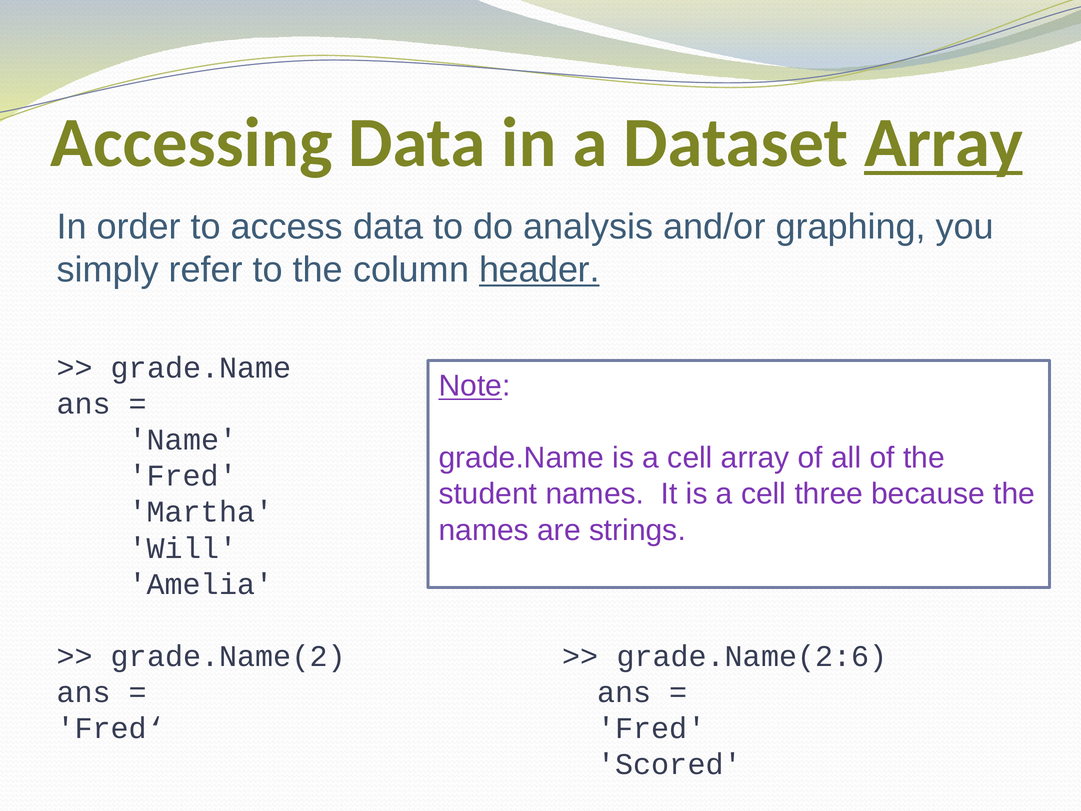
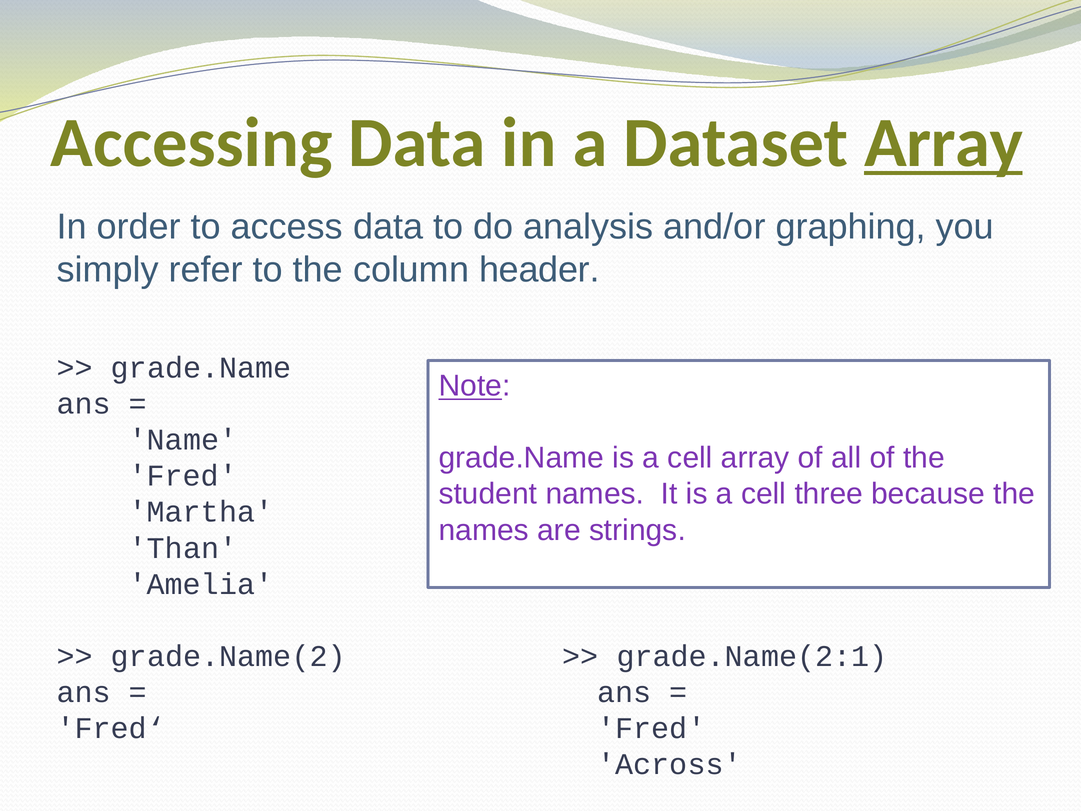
header underline: present -> none
Will: Will -> Than
grade.Name(2:6: grade.Name(2:6 -> grade.Name(2:1
Scored: Scored -> Across
